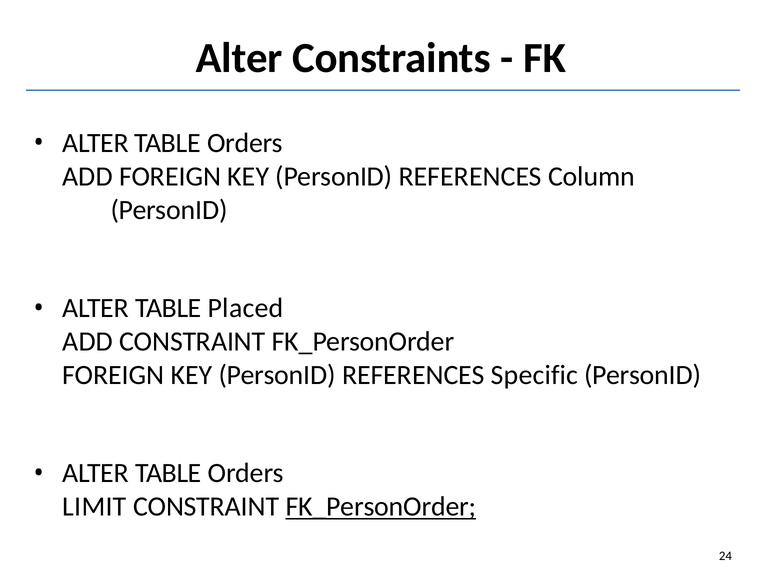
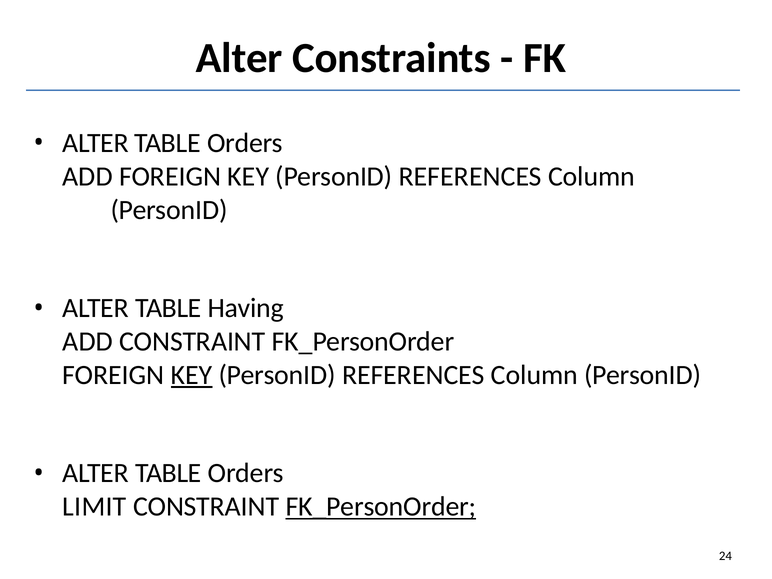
Placed: Placed -> Having
KEY at (192, 375) underline: none -> present
Specific at (534, 375): Specific -> Column
